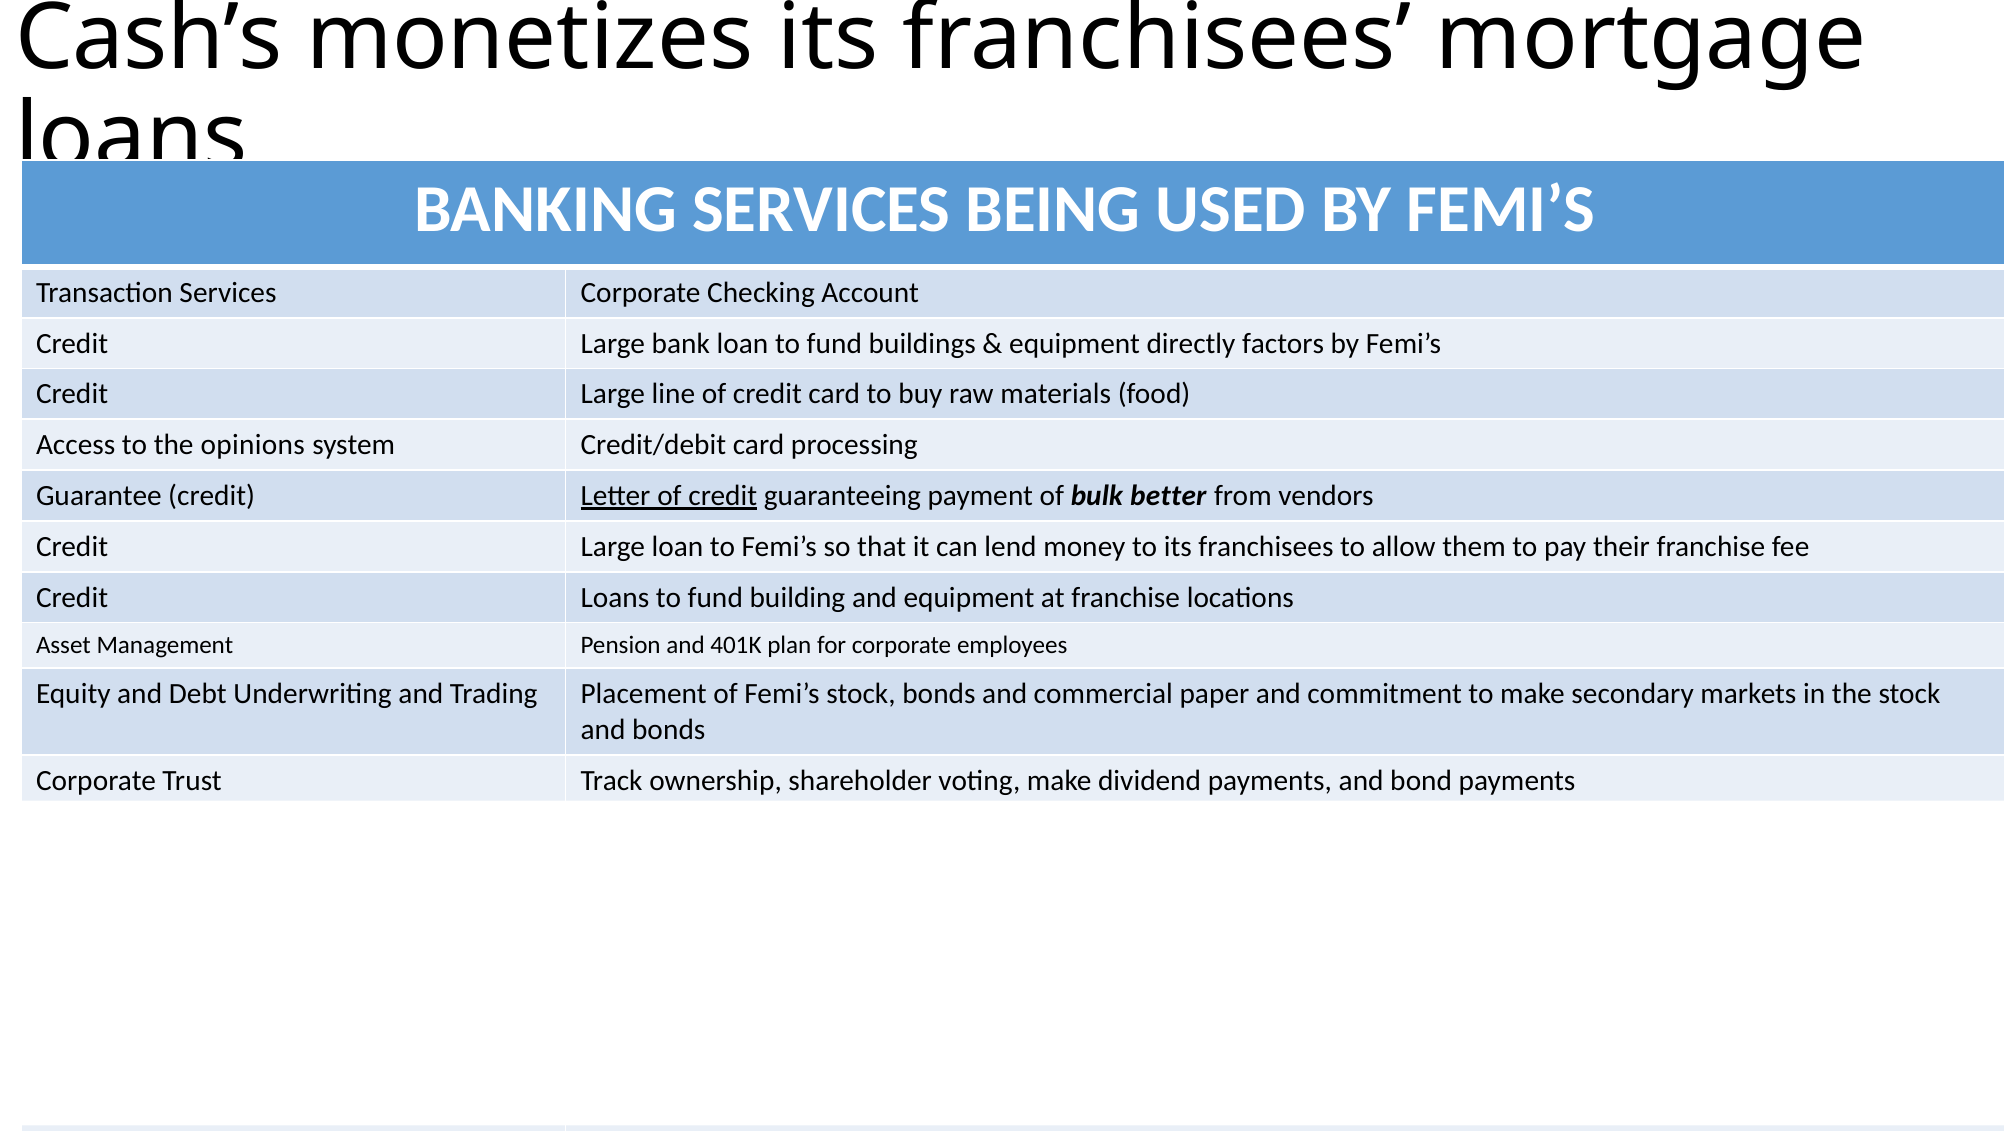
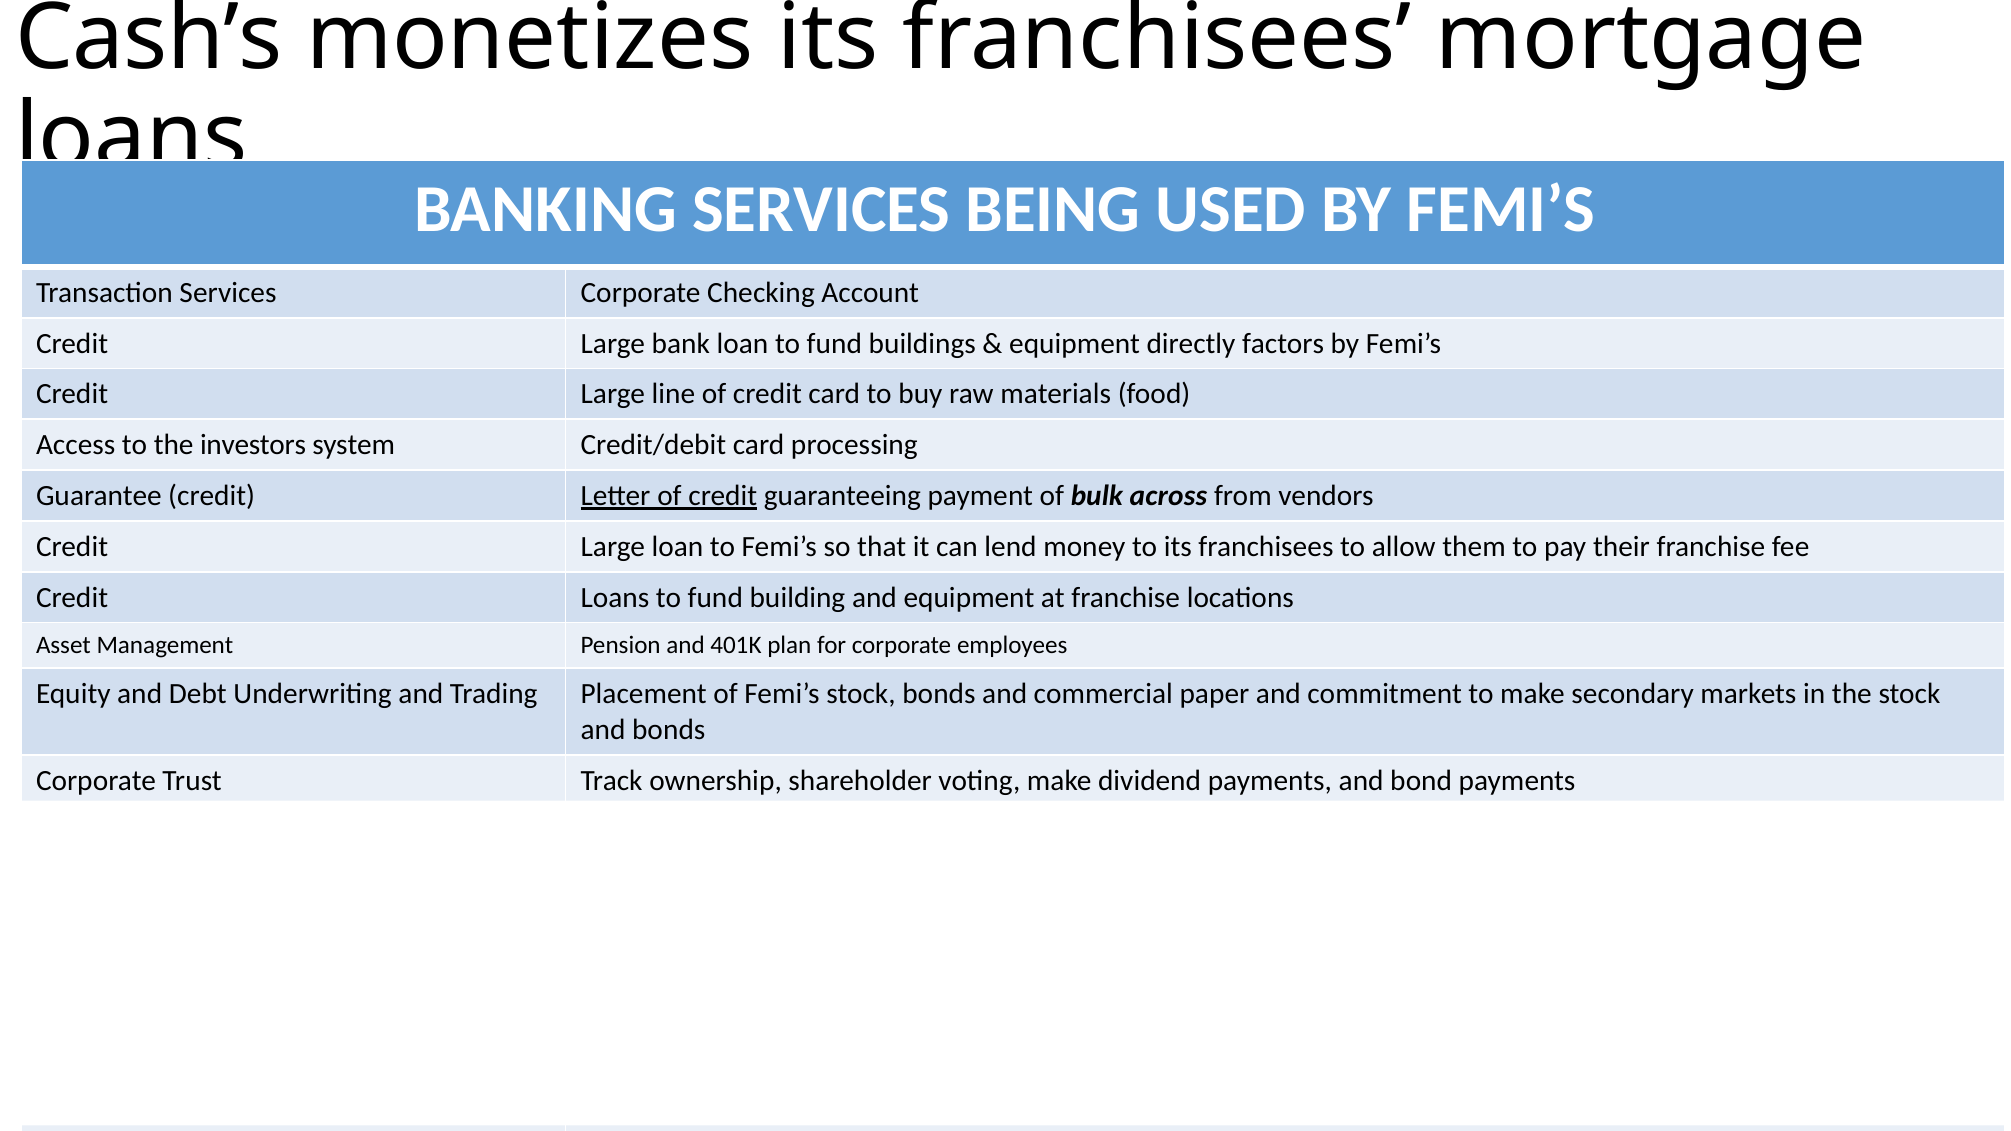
the opinions: opinions -> investors
better: better -> across
